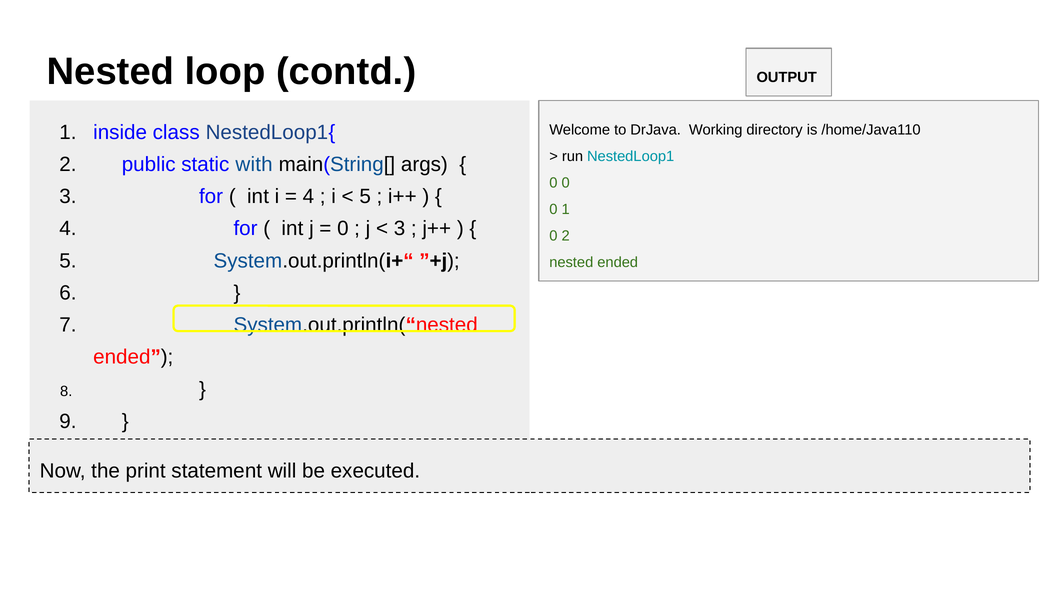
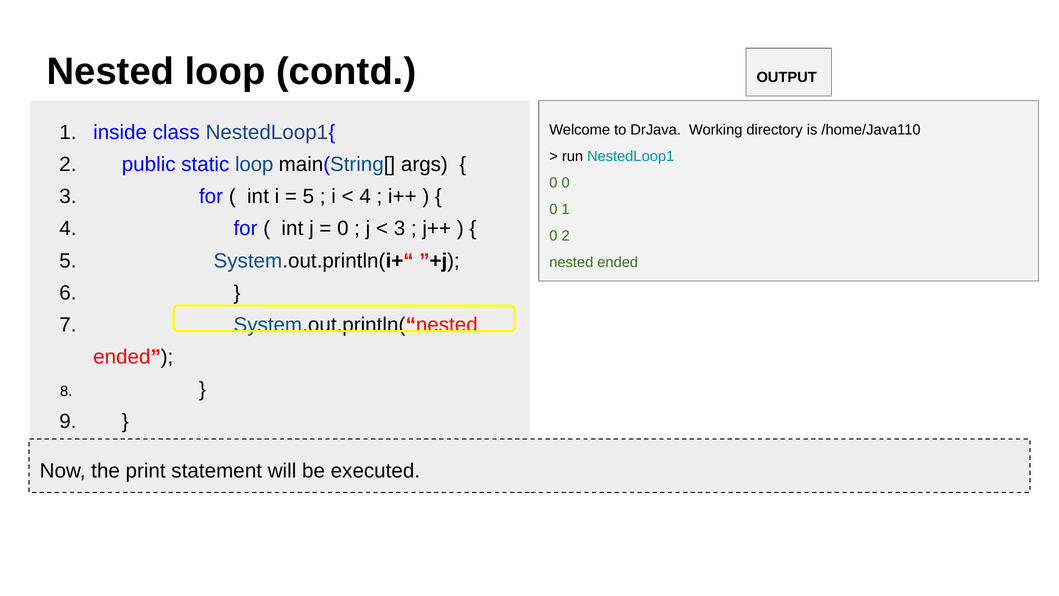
static with: with -> loop
4 at (308, 196): 4 -> 5
5 at (365, 196): 5 -> 4
